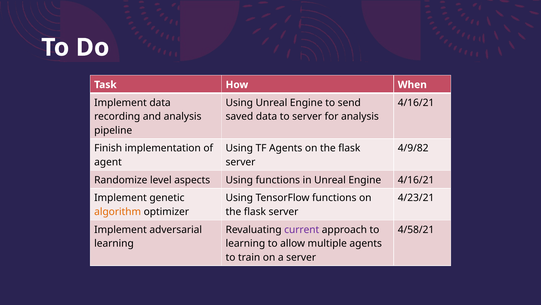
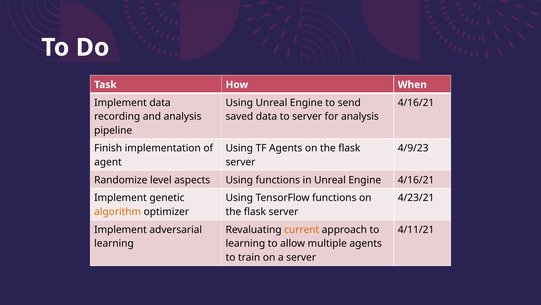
4/9/82: 4/9/82 -> 4/9/23
current colour: purple -> orange
4/58/21: 4/58/21 -> 4/11/21
